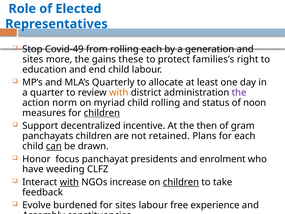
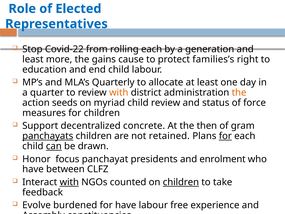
Covid-49: Covid-49 -> Covid-22
sites at (33, 59): sites -> least
these: these -> cause
the at (239, 92) colour: purple -> orange
norm: norm -> seeds
child rolling: rolling -> review
noon: noon -> force
children at (102, 113) underline: present -> none
incentive: incentive -> concrete
panchayats underline: none -> present
for at (225, 136) underline: none -> present
weeding: weeding -> between
increase: increase -> counted
for sites: sites -> have
